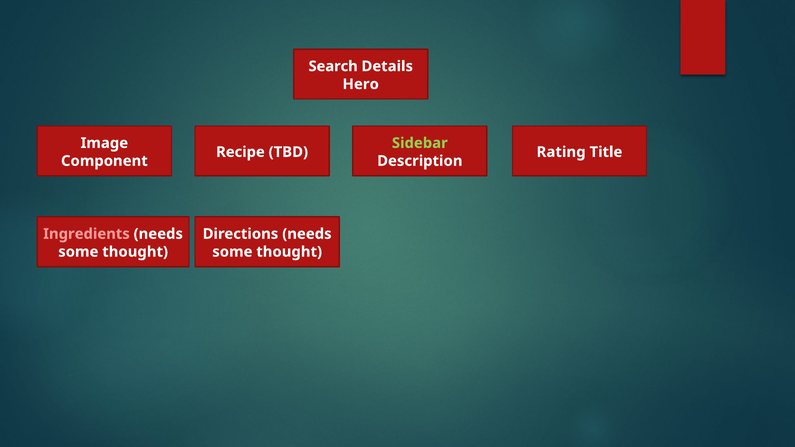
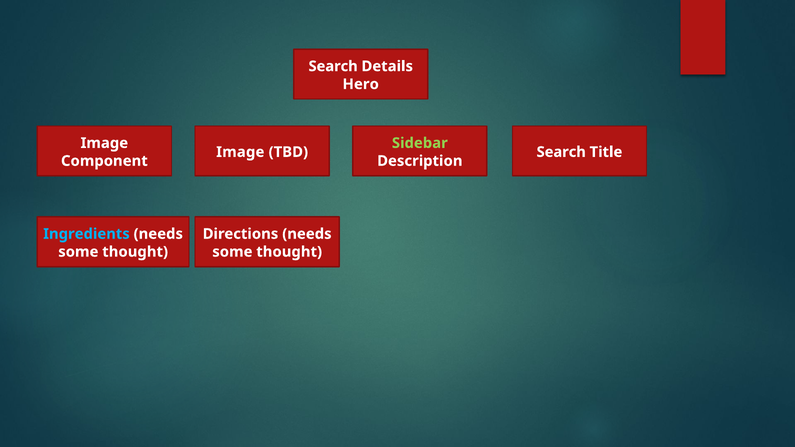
Recipe at (240, 152): Recipe -> Image
Rating at (561, 152): Rating -> Search
Ingredients colour: pink -> light blue
